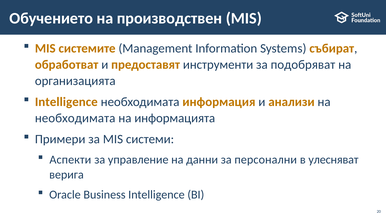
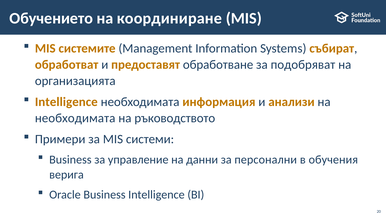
производствен: производствен -> координиране
инструменти: инструменти -> обработване
информацията: информацията -> ръководството
Аспекти at (70, 160): Аспекти -> Business
улесняват: улесняват -> обучения
